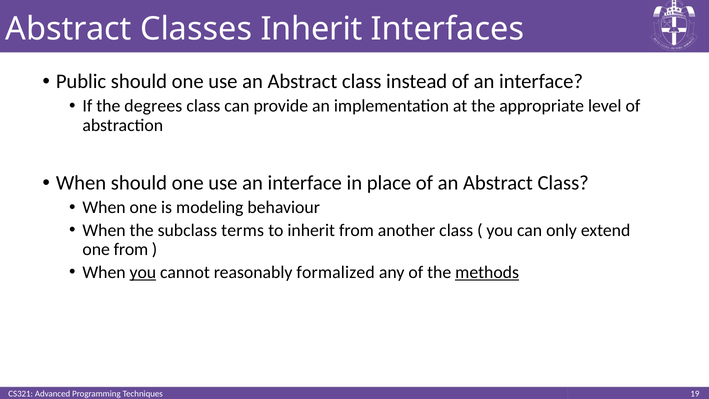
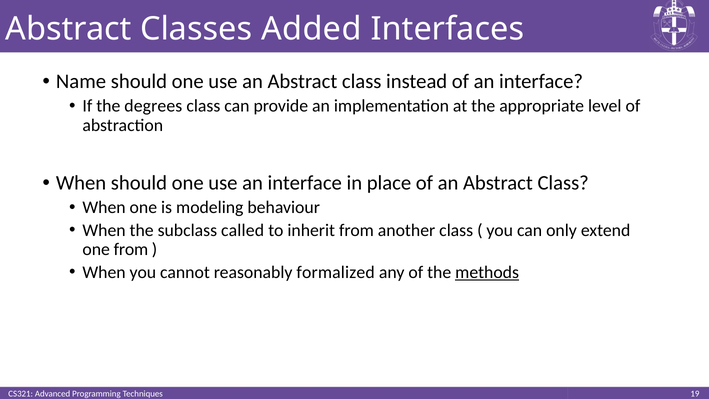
Classes Inherit: Inherit -> Added
Public: Public -> Name
terms: terms -> called
you at (143, 272) underline: present -> none
